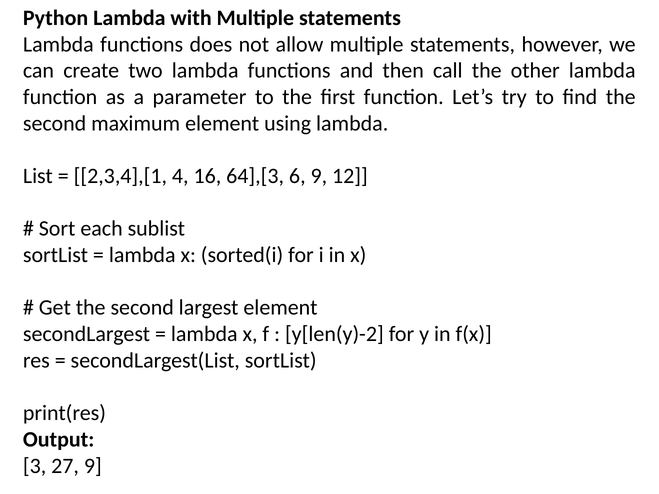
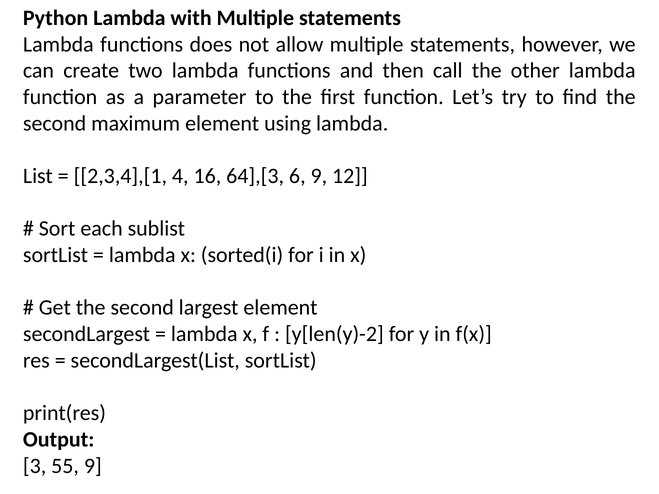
27: 27 -> 55
